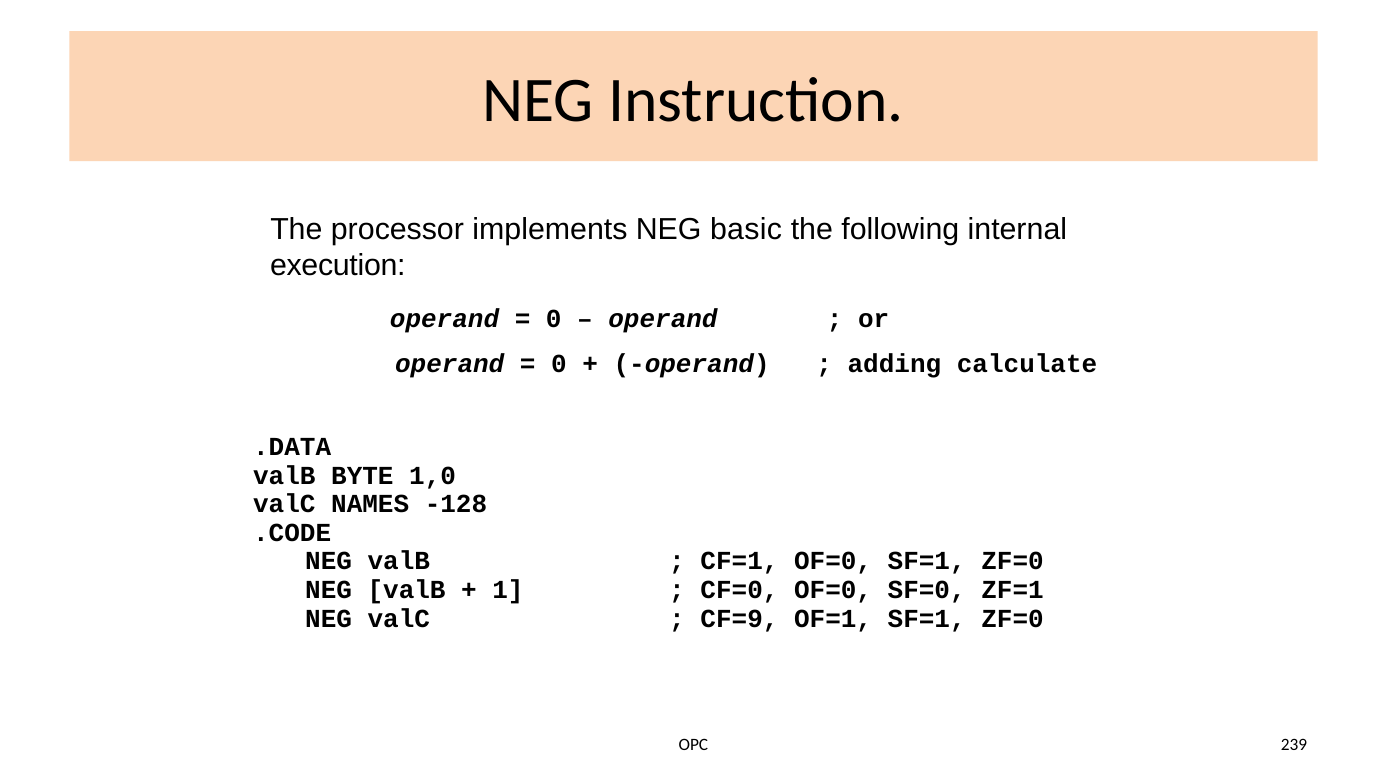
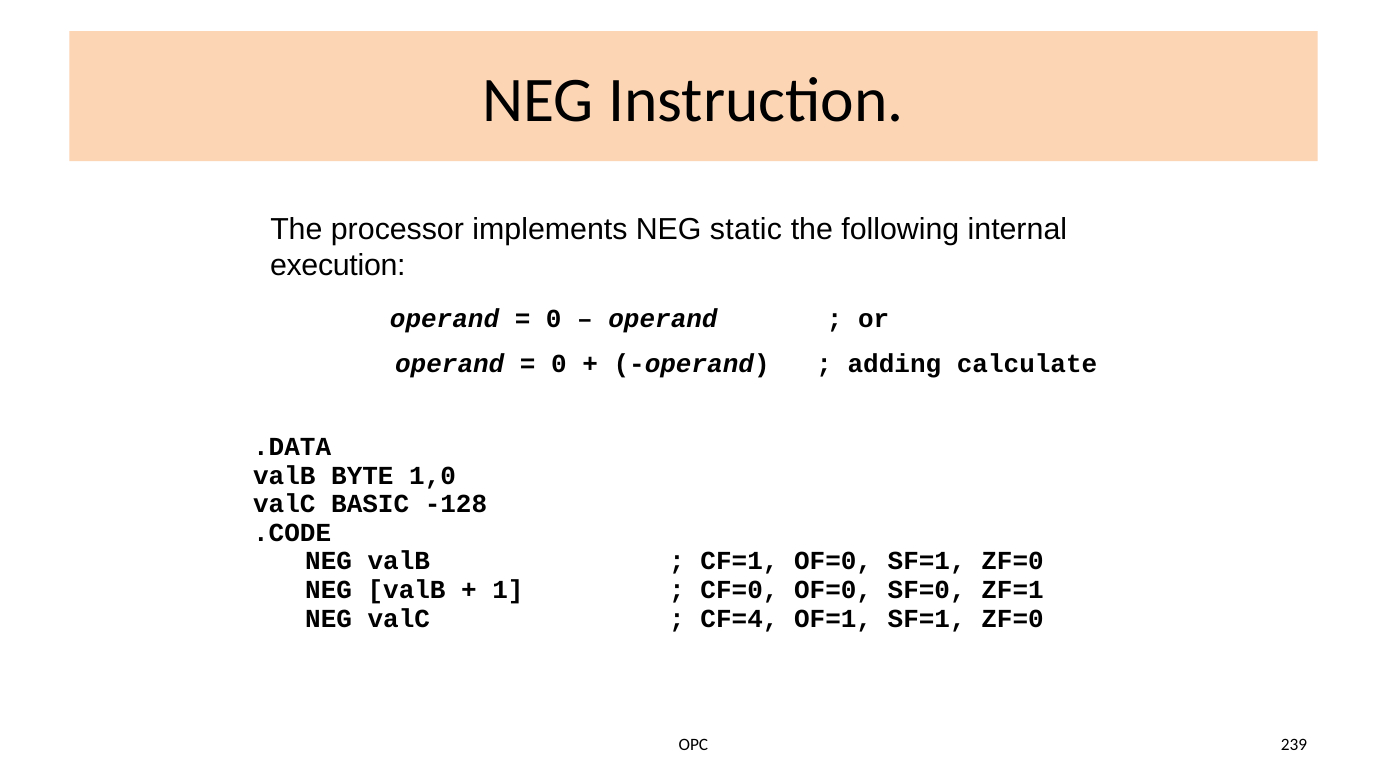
basic: basic -> static
NAMES: NAMES -> BASIC
CF=9: CF=9 -> CF=4
